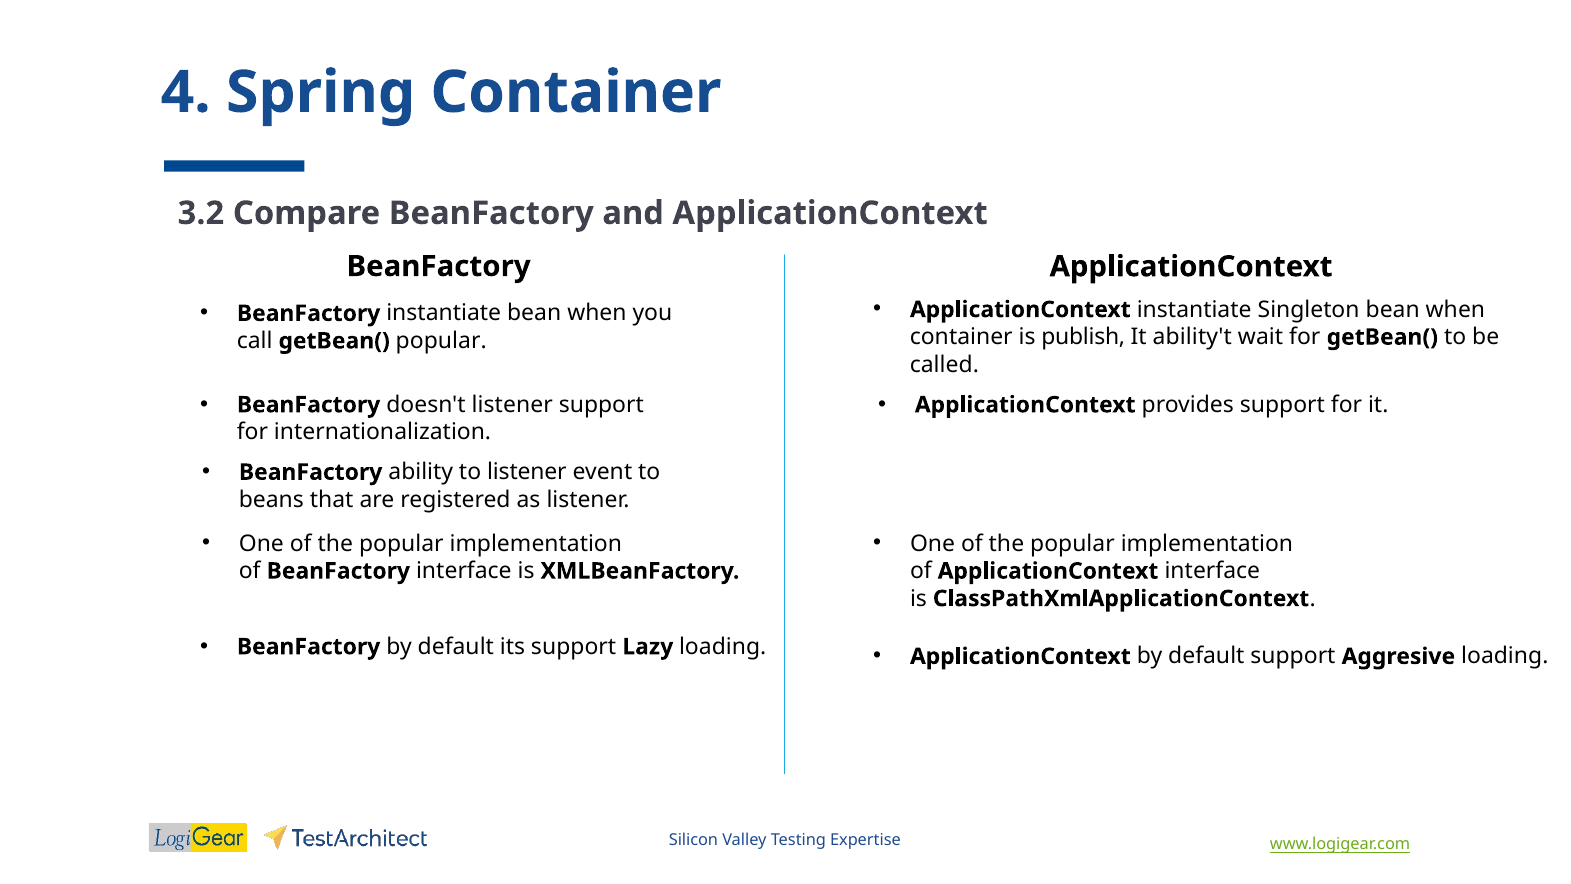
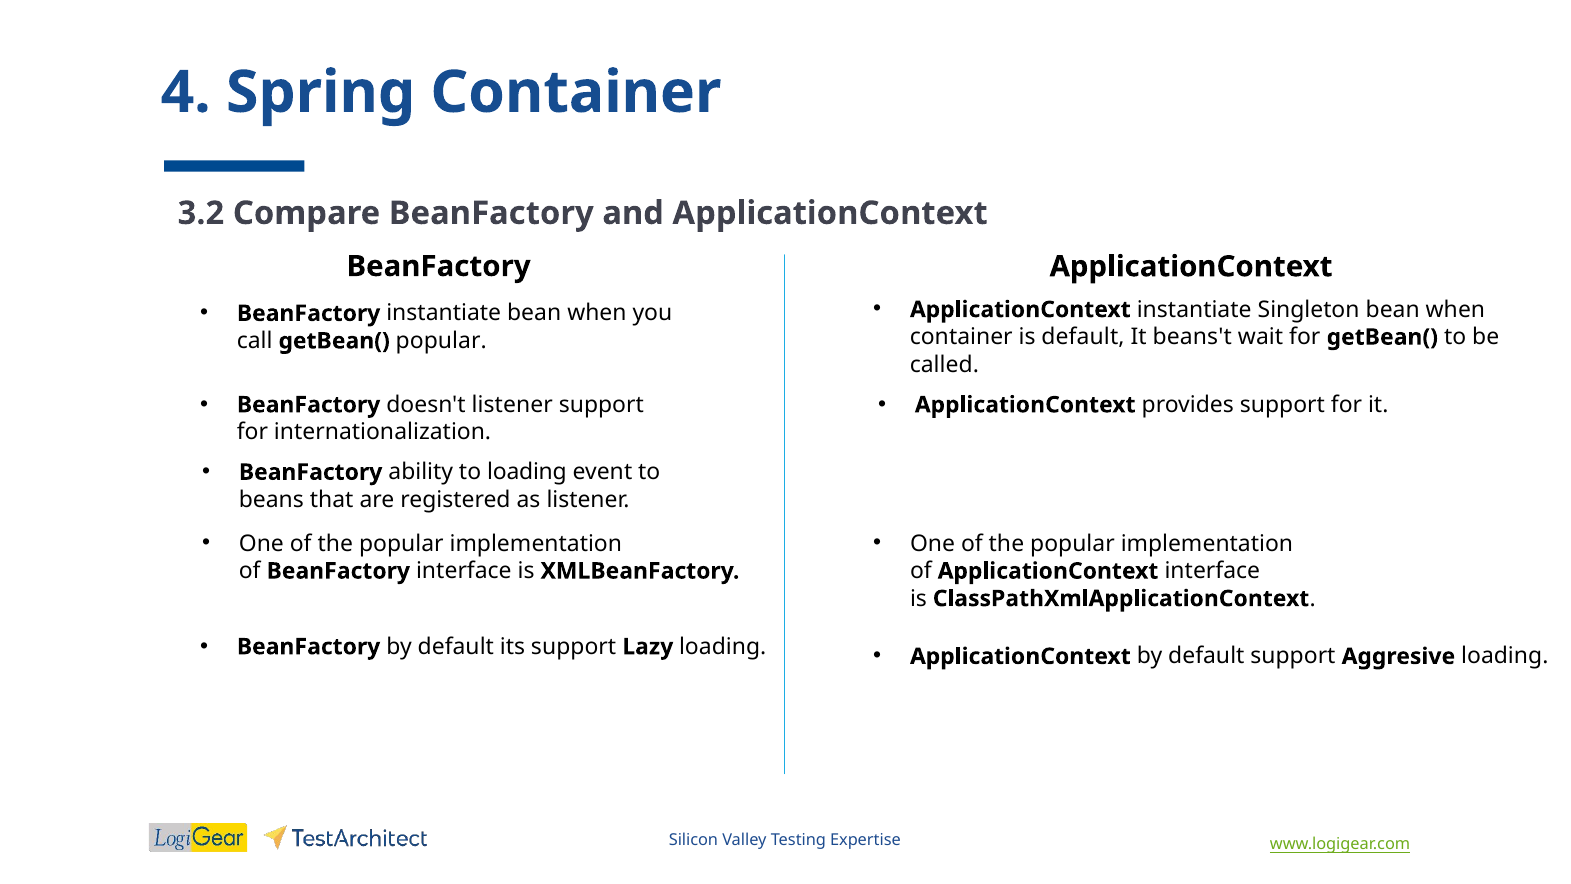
is publish: publish -> default
ability't: ability't -> beans't
to listener: listener -> loading
